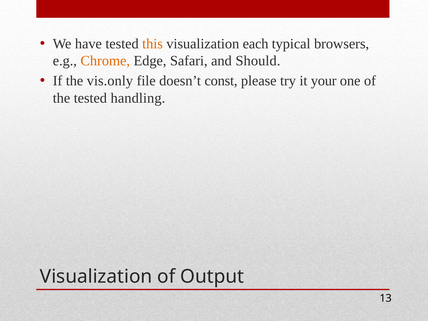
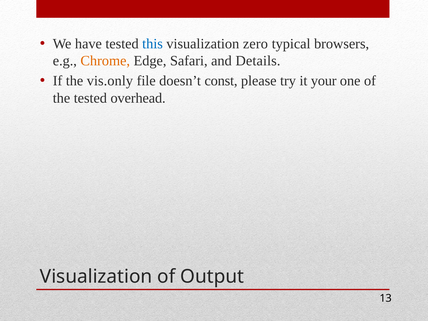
this colour: orange -> blue
each: each -> zero
Should: Should -> Details
handling: handling -> overhead
